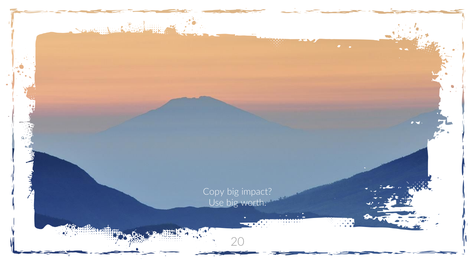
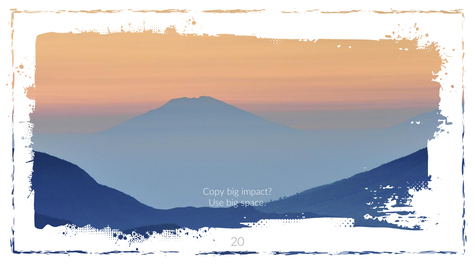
worth: worth -> space
